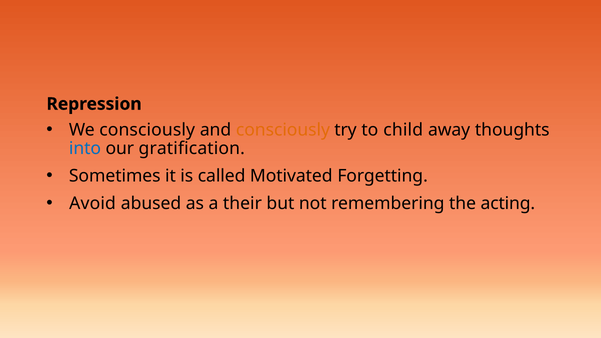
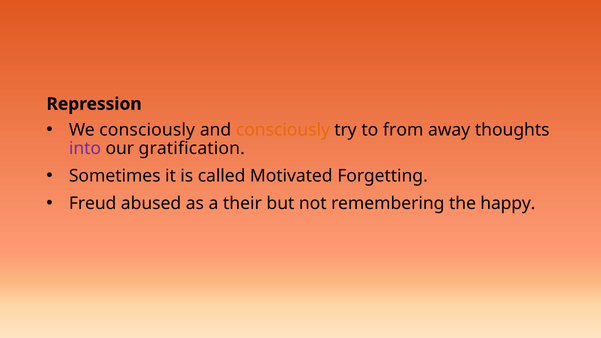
child: child -> from
into colour: blue -> purple
Avoid: Avoid -> Freud
acting: acting -> happy
